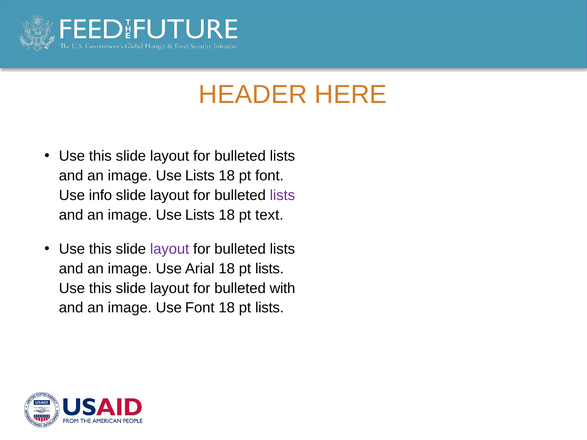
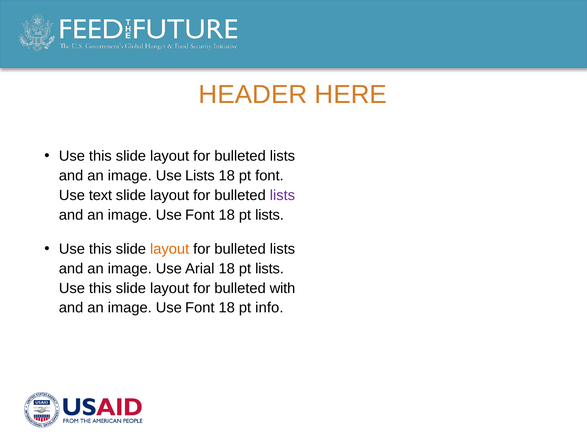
info: info -> text
Lists at (200, 215): Lists -> Font
text at (269, 215): text -> lists
layout at (170, 249) colour: purple -> orange
lists at (270, 308): lists -> info
